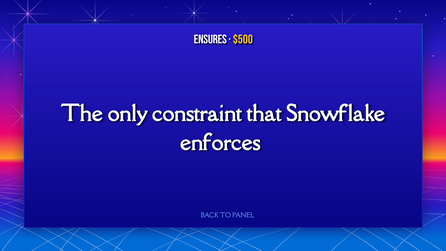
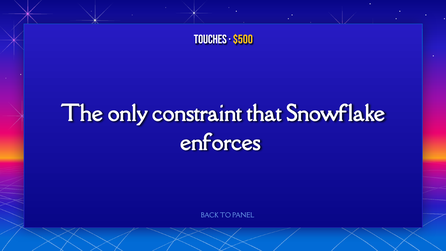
Ensures: Ensures -> Touches
